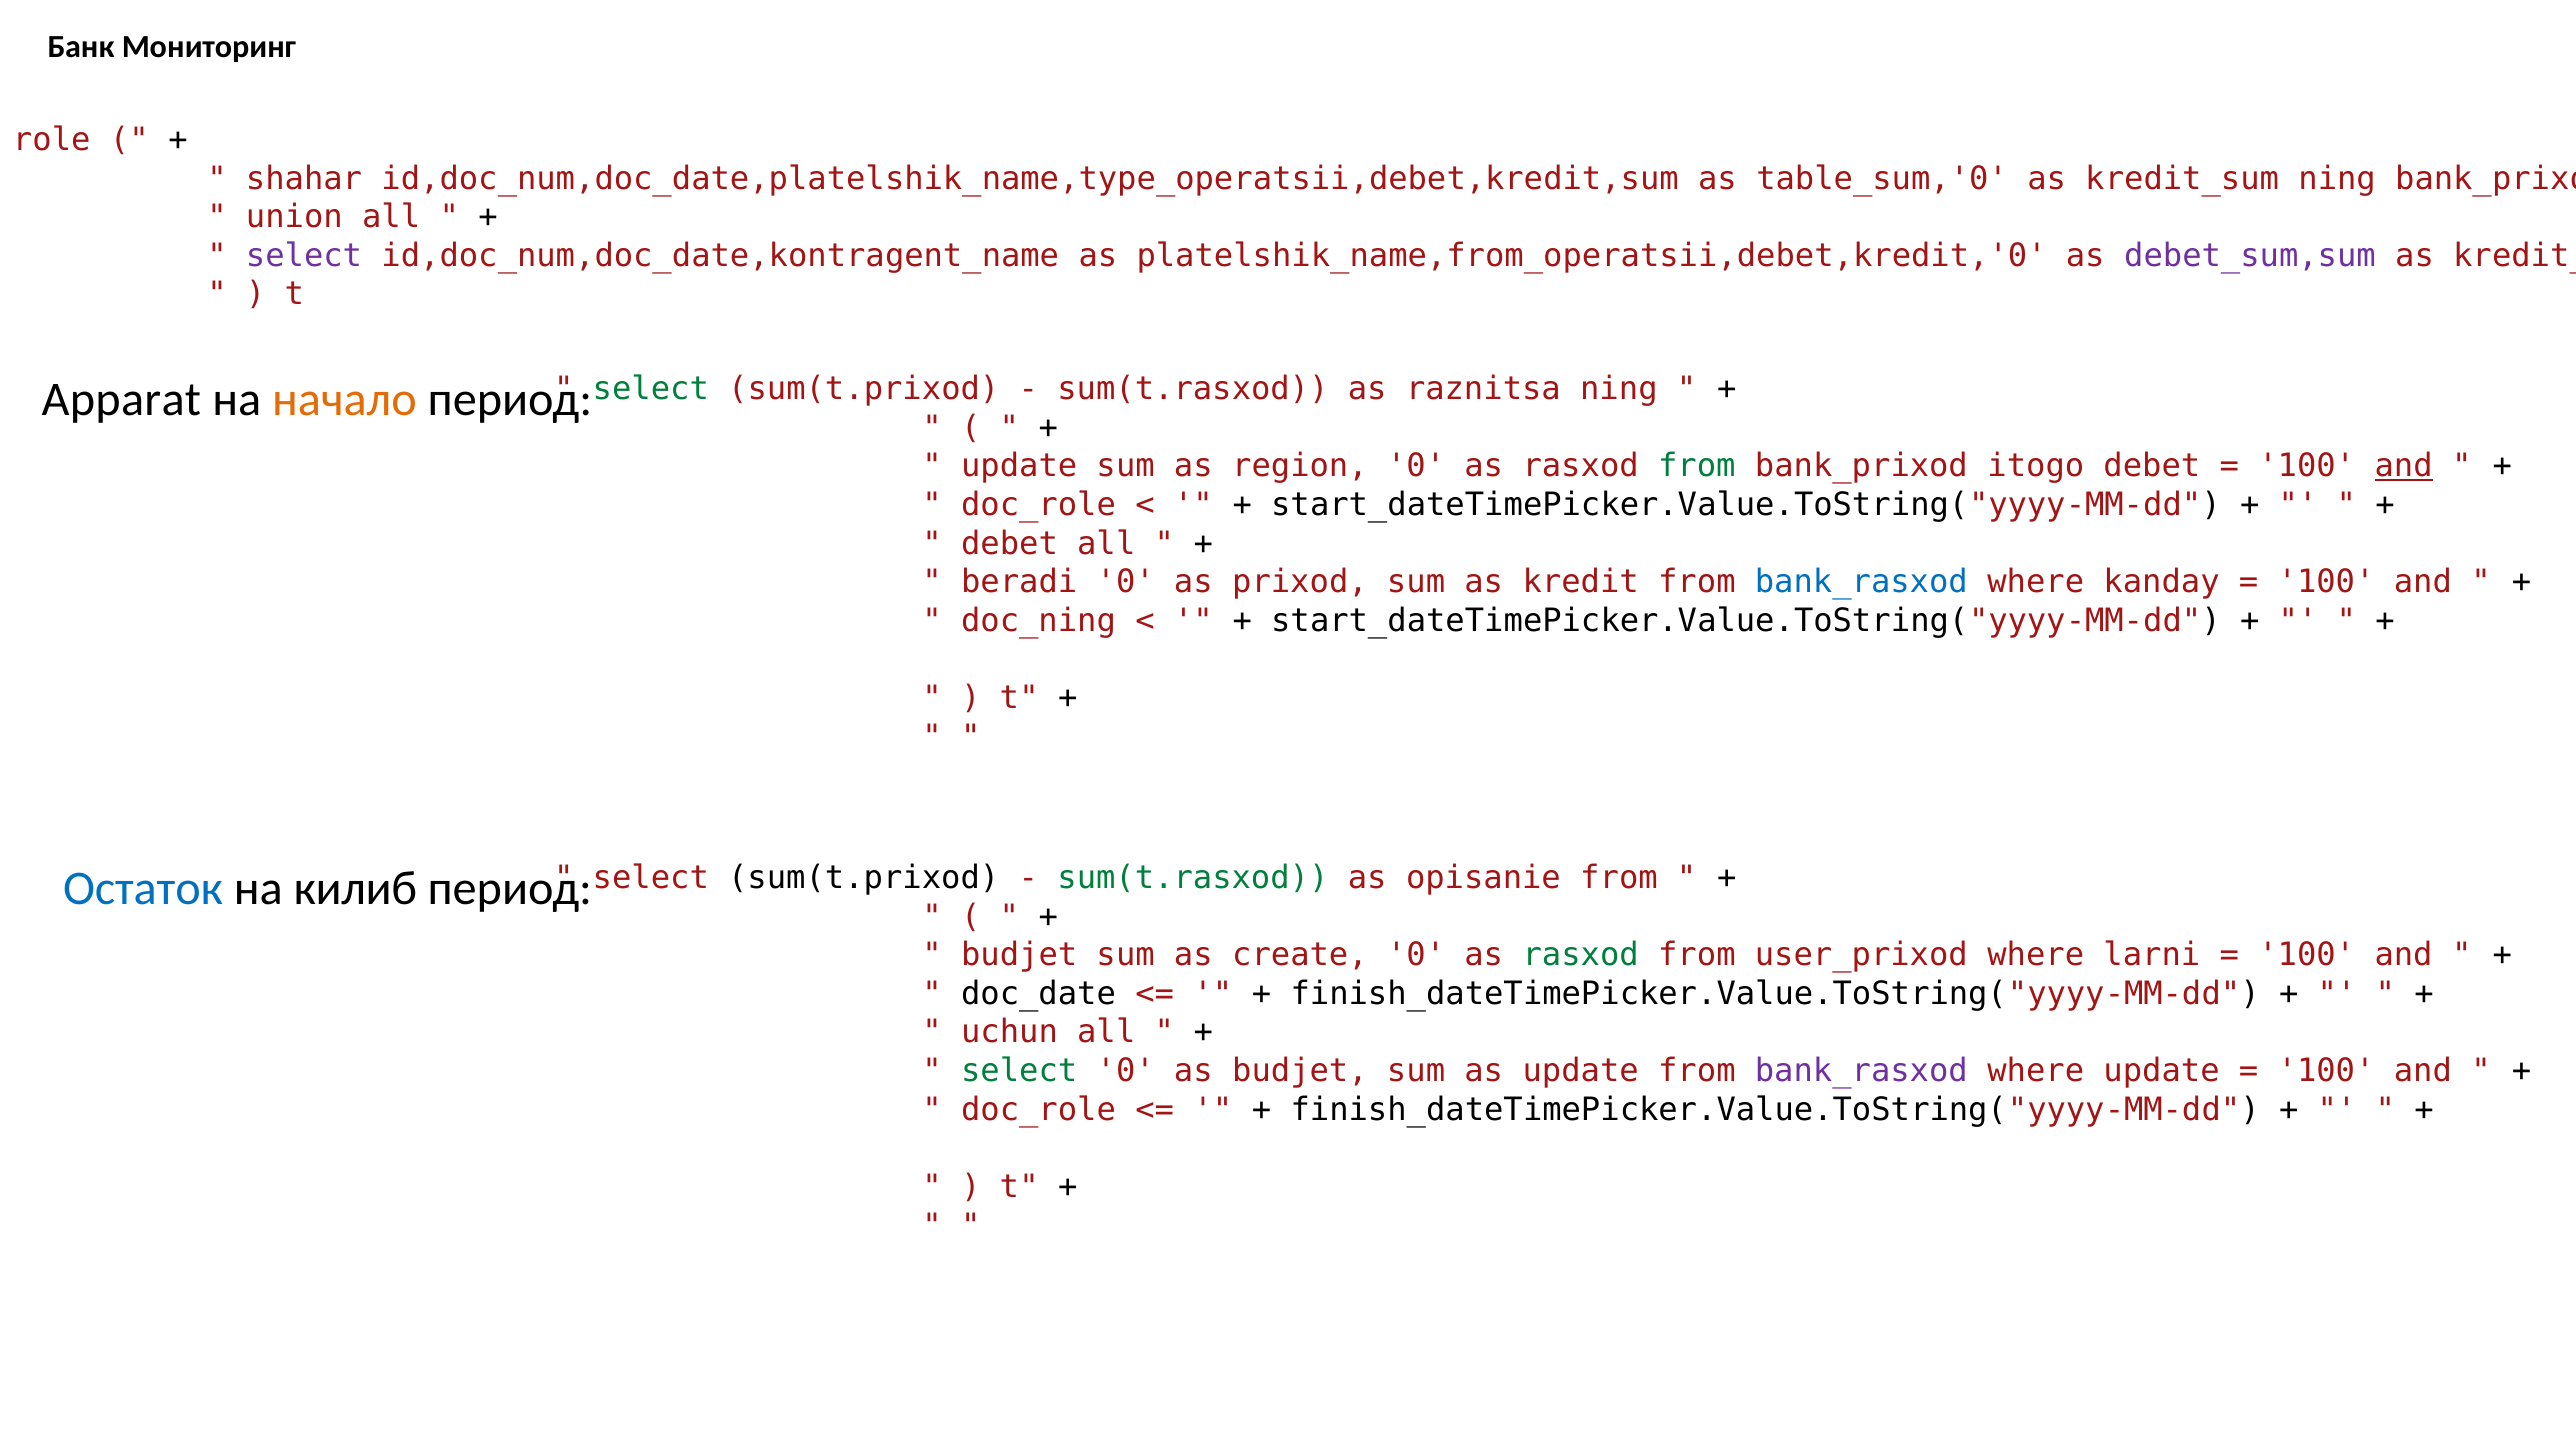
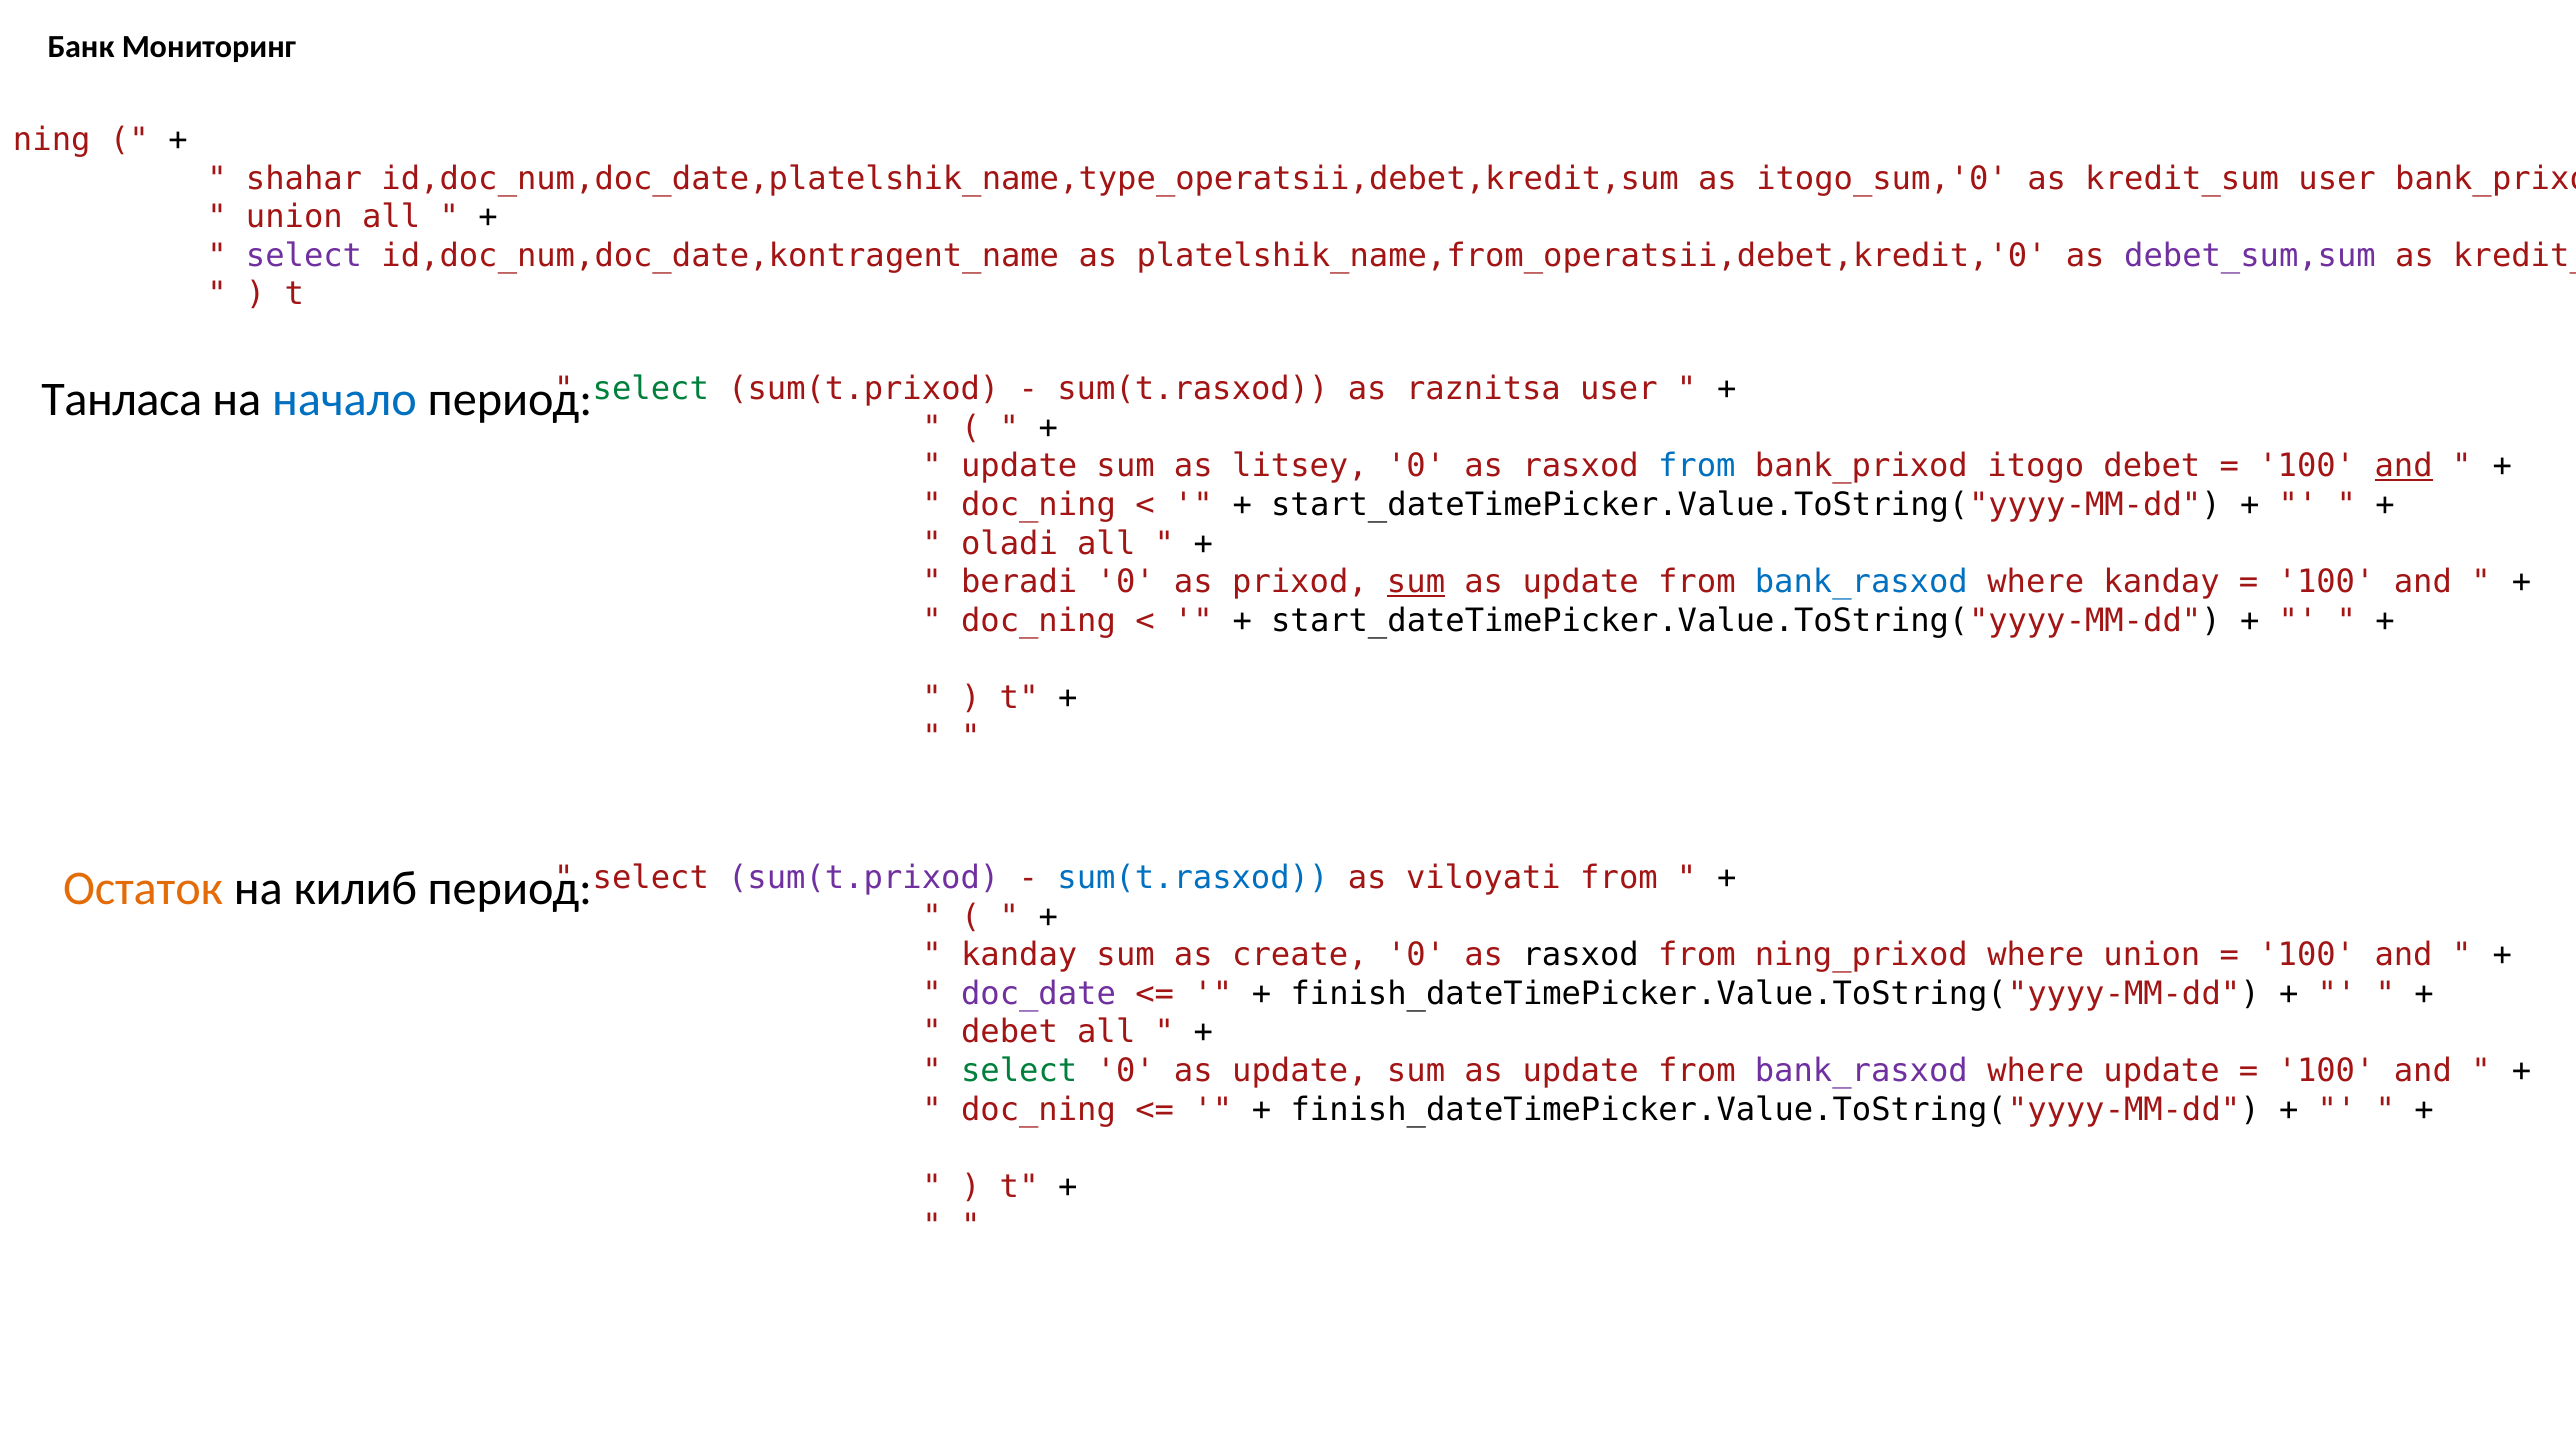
role: role -> ning
table_sum,'0: table_sum,'0 -> itogo_sum,'0
kredit_sum ning: ning -> user
raznitsa ning: ning -> user
Apparat: Apparat -> Танласа
начало colour: orange -> blue
region: region -> litsey
from at (1697, 466) colour: green -> blue
doc_role at (1038, 505): doc_role -> doc_ning
debet at (1010, 544): debet -> oladi
sum at (1416, 582) underline: none -> present
kredit at (1581, 582): kredit -> update
sum(t.prixod at (864, 878) colour: black -> purple
sum(t.rasxod at (1193, 878) colour: green -> blue
opisanie: opisanie -> viloyati
Остаток colour: blue -> orange
budjet at (1019, 955): budjet -> kanday
rasxod at (1581, 955) colour: green -> black
user_prixod: user_prixod -> ning_prixod
where larni: larni -> union
doc_date at (1038, 994) colour: black -> purple
uchun at (1010, 1032): uchun -> debet
0 as budjet: budjet -> update
doc_role at (1038, 1110): doc_role -> doc_ning
